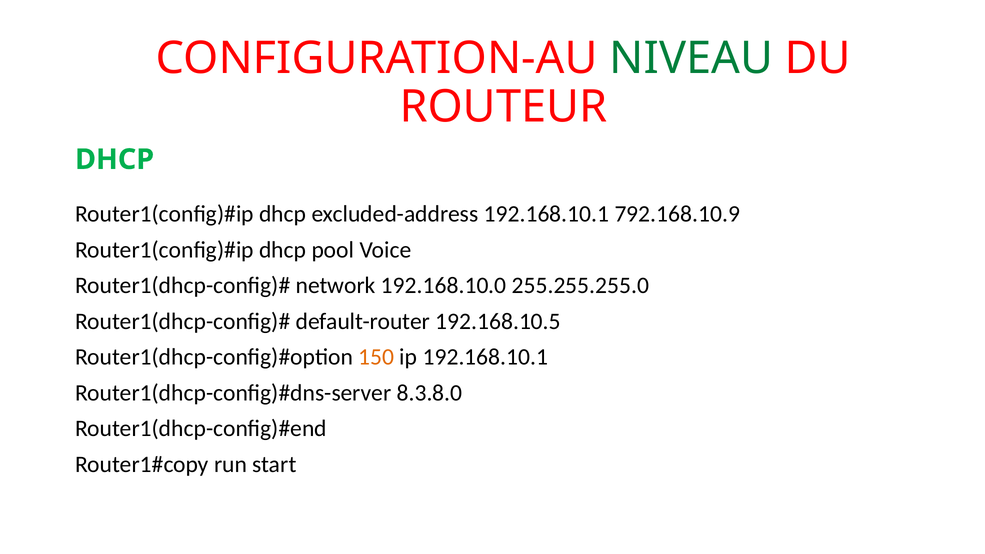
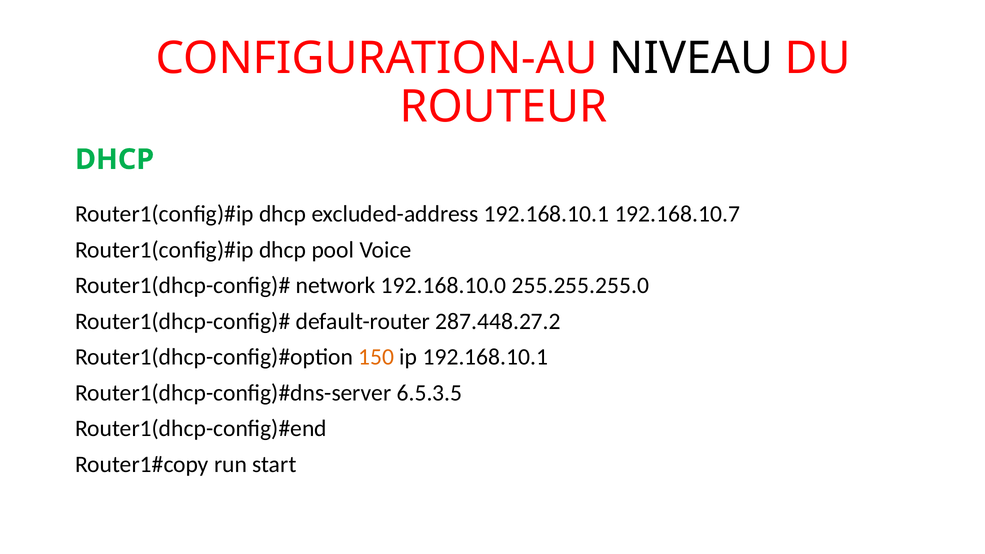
NIVEAU colour: green -> black
792.168.10.9: 792.168.10.9 -> 192.168.10.7
192.168.10.5: 192.168.10.5 -> 287.448.27.2
8.3.8.0: 8.3.8.0 -> 6.5.3.5
